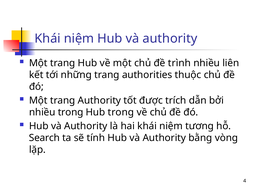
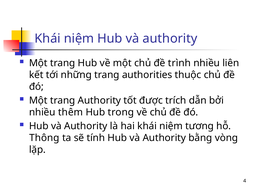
nhiều trọng: trọng -> thêm
Search: Search -> Thông
